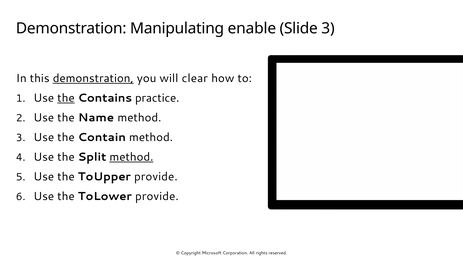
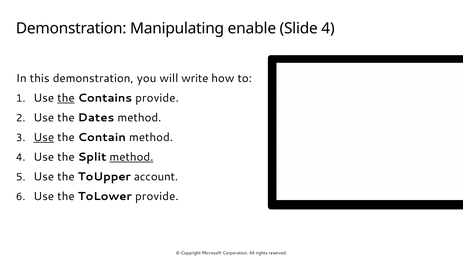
Slide 3: 3 -> 4
demonstration at (93, 79) underline: present -> none
clear: clear -> write
Contains practice: practice -> provide
Name: Name -> Dates
Use at (44, 138) underline: none -> present
ToUpper provide: provide -> account
